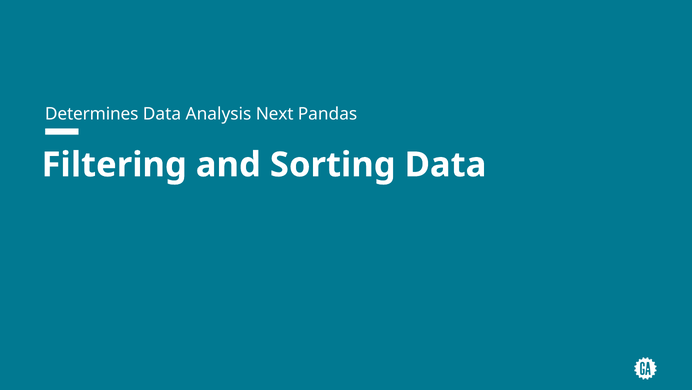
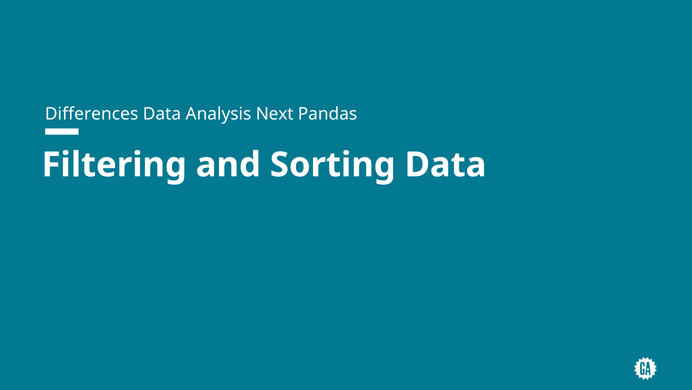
Determines: Determines -> Differences
